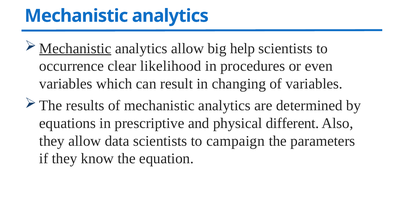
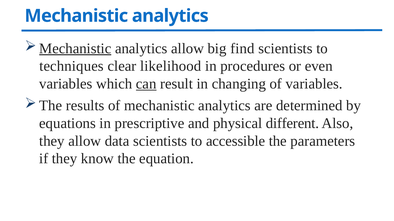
help: help -> find
occurrence: occurrence -> techniques
can underline: none -> present
campaign: campaign -> accessible
